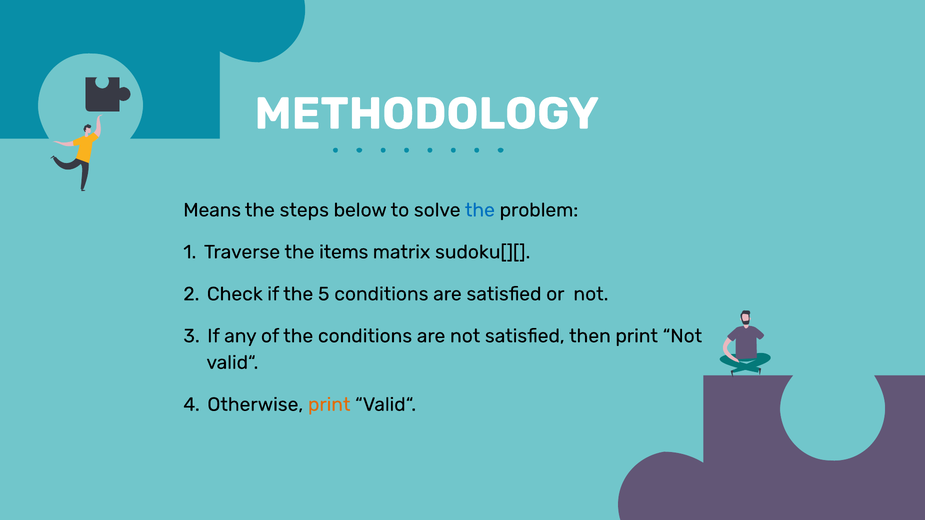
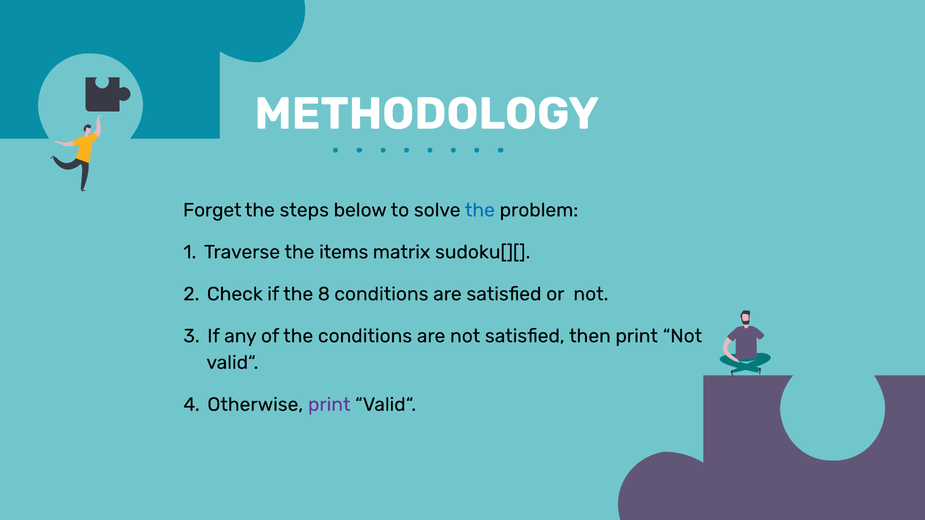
Means: Means -> Forget
5: 5 -> 8
print at (329, 405) colour: orange -> purple
